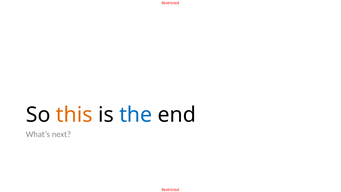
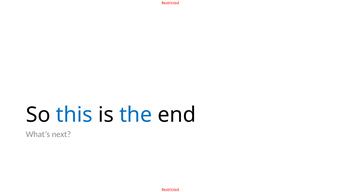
this colour: orange -> blue
